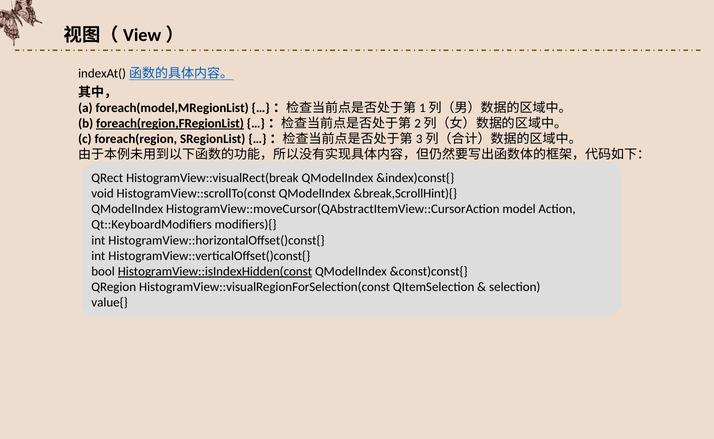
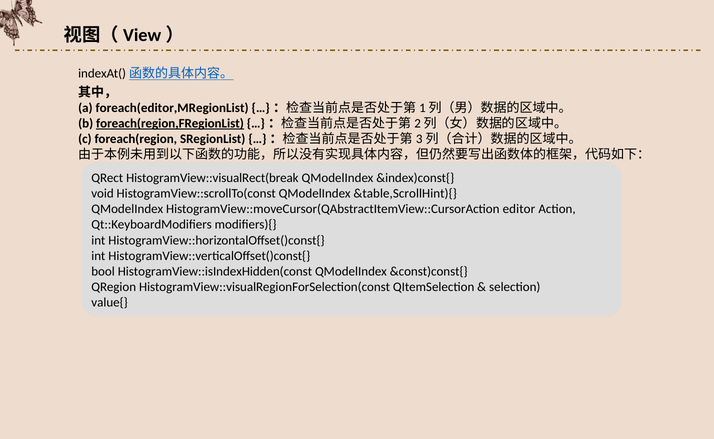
foreach(model,MRegionList: foreach(model,MRegionList -> foreach(editor,MRegionList
&break,ScrollHint){: &break,ScrollHint){ -> &table,ScrollHint){
model: model -> editor
HistogramView::isIndexHidden(const underline: present -> none
